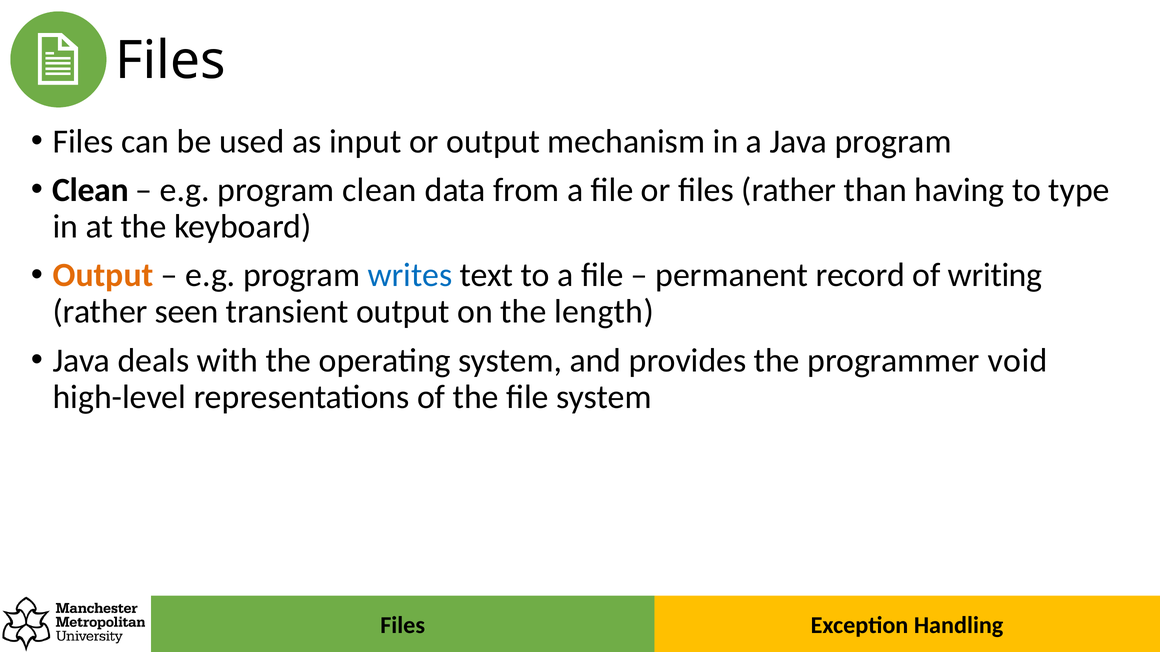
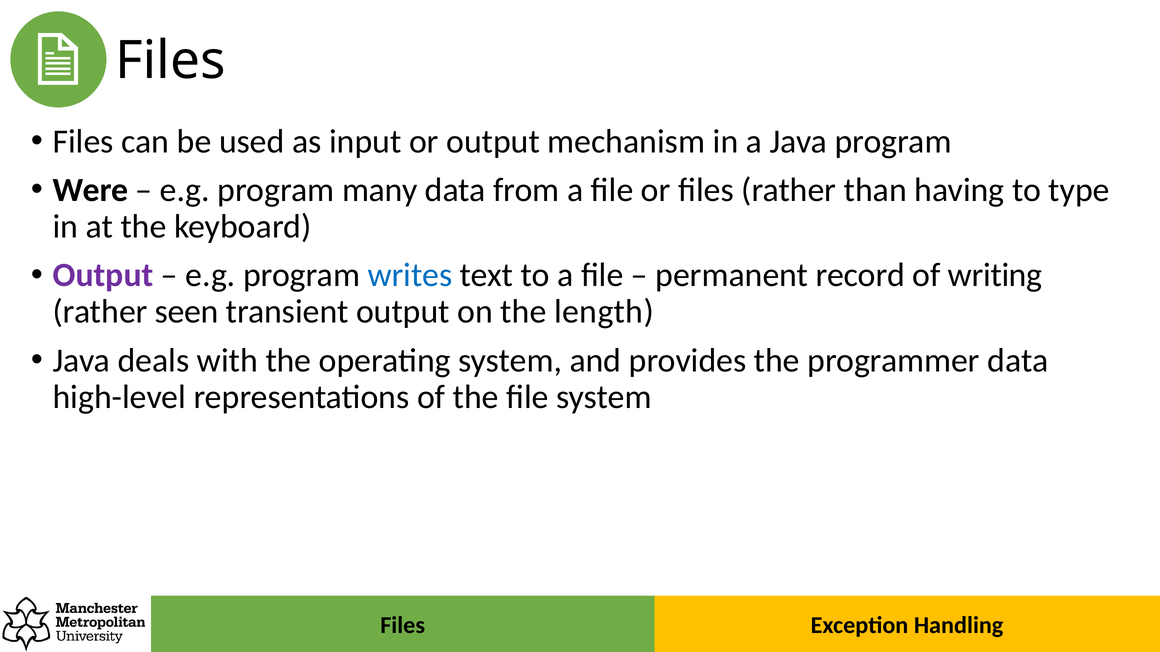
Clean at (90, 190): Clean -> Were
program clean: clean -> many
Output at (103, 275) colour: orange -> purple
programmer void: void -> data
